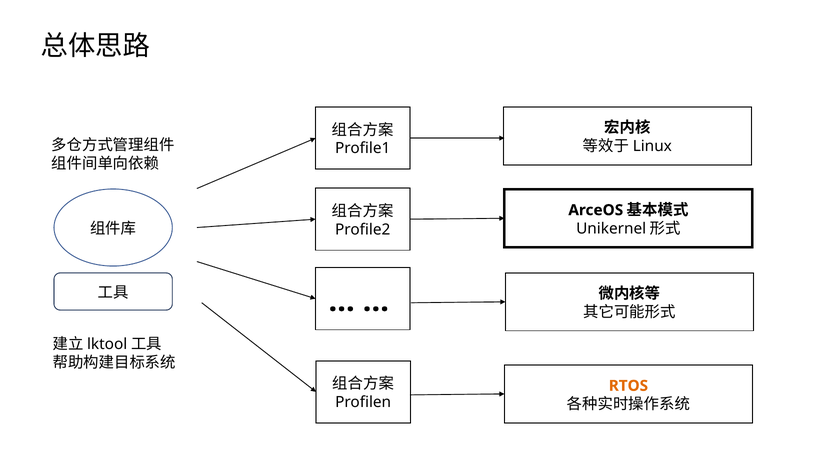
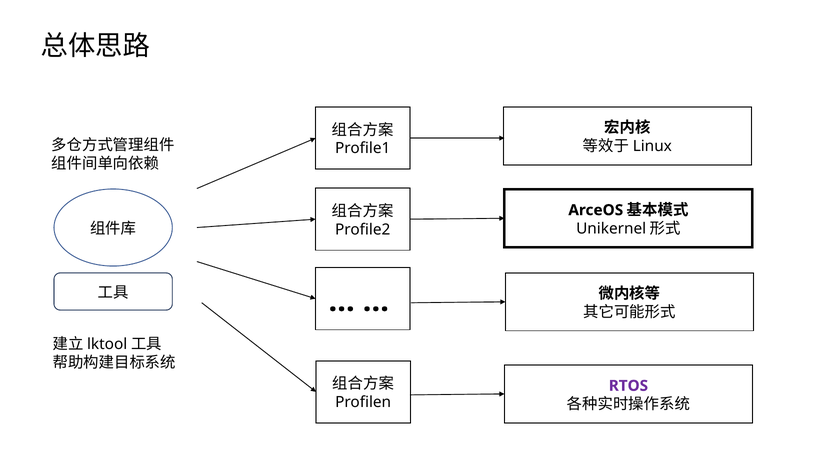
RTOS colour: orange -> purple
